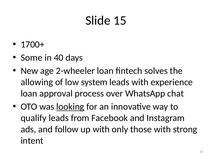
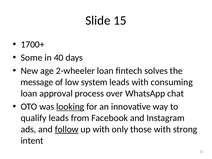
allowing: allowing -> message
experience: experience -> consuming
follow underline: none -> present
